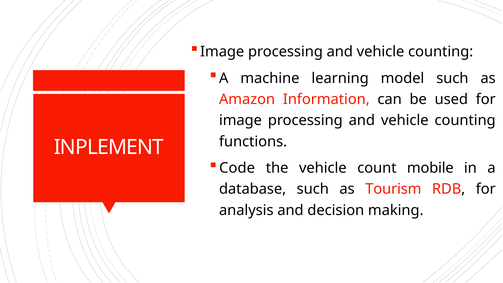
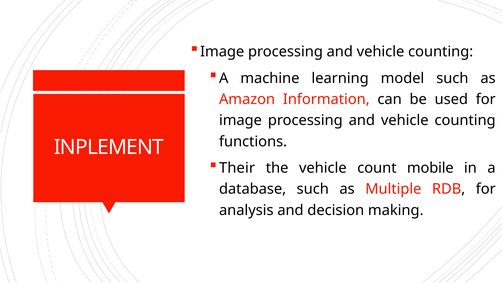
Code: Code -> Their
Tourism: Tourism -> Multiple
